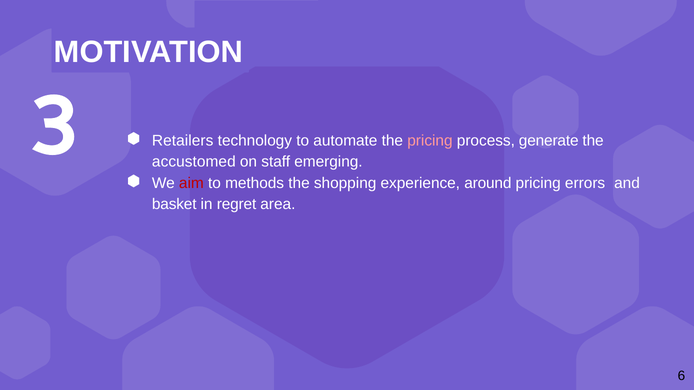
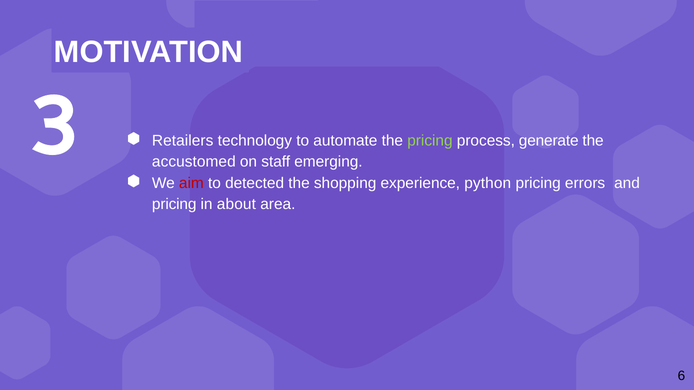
pricing at (430, 141) colour: pink -> light green
methods: methods -> detected
around: around -> python
basket at (174, 204): basket -> pricing
regret: regret -> about
